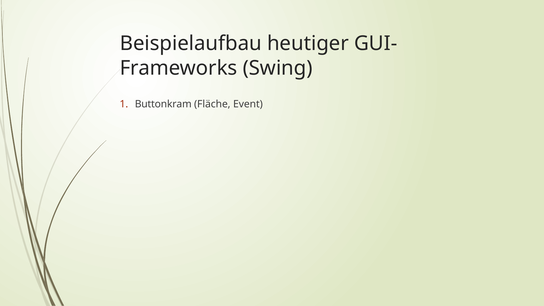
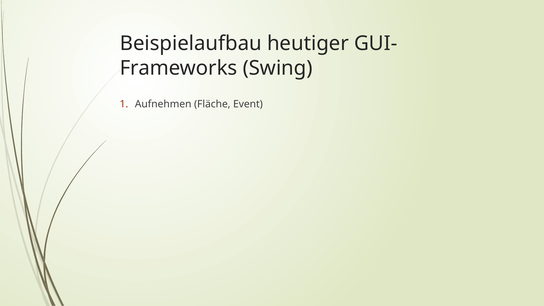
Buttonkram: Buttonkram -> Aufnehmen
